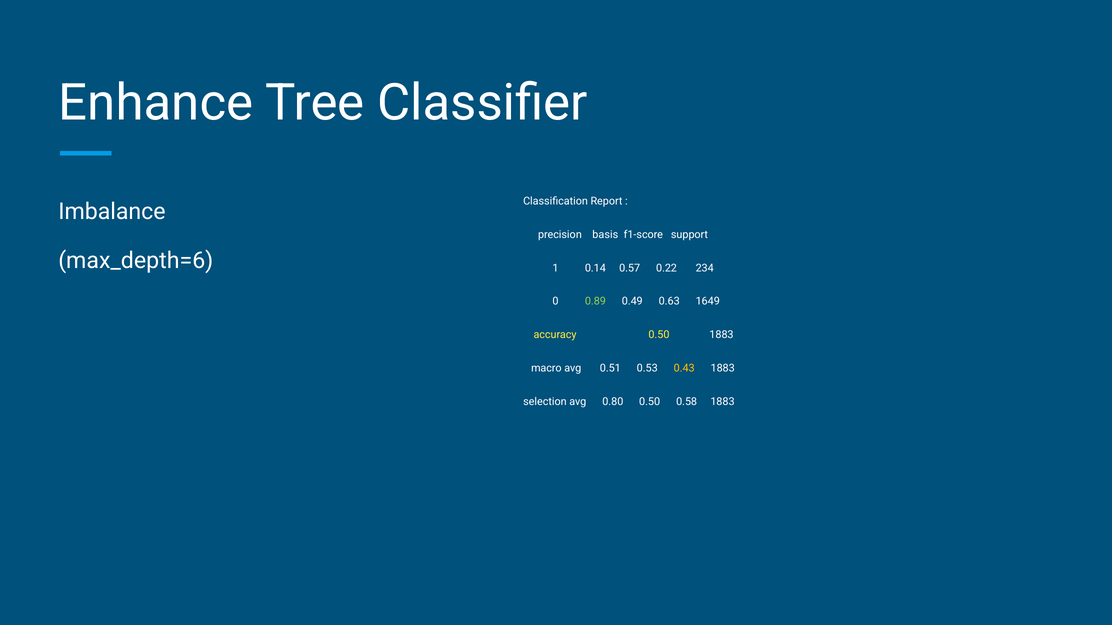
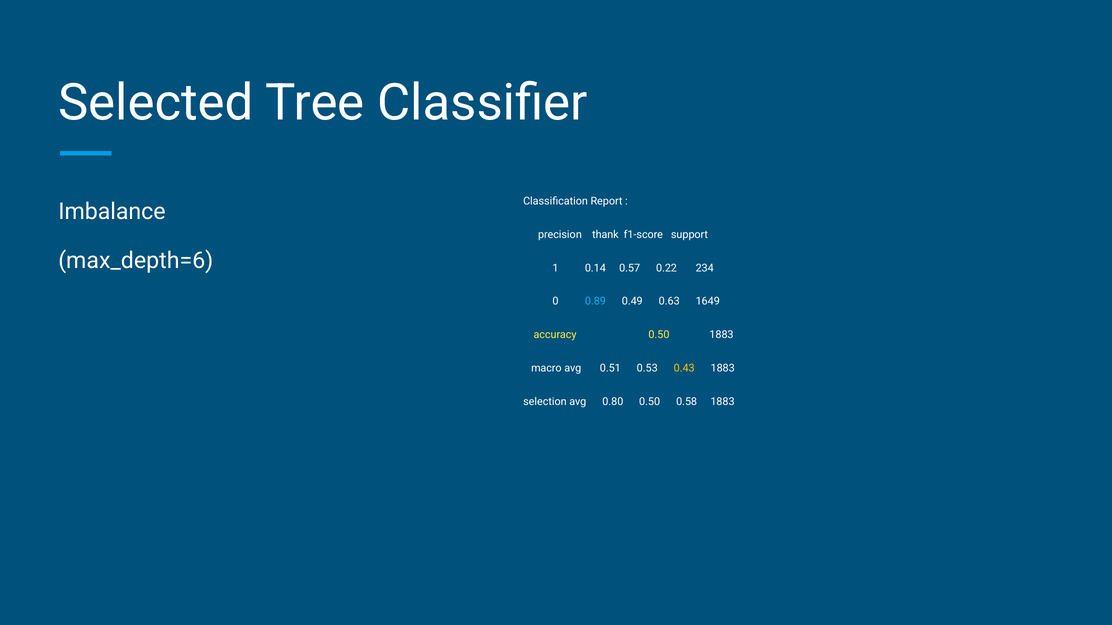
Enhance: Enhance -> Selected
basis: basis -> thank
0.89 colour: light green -> light blue
